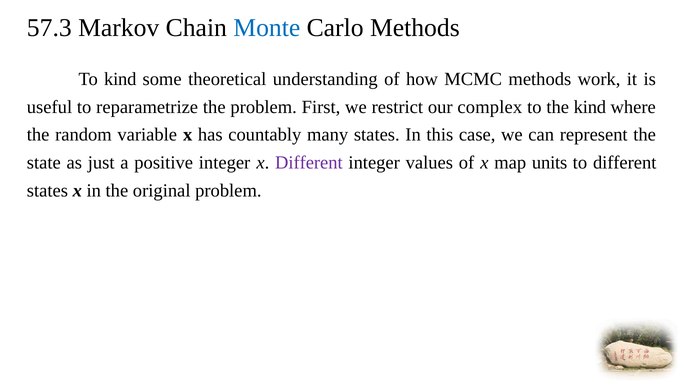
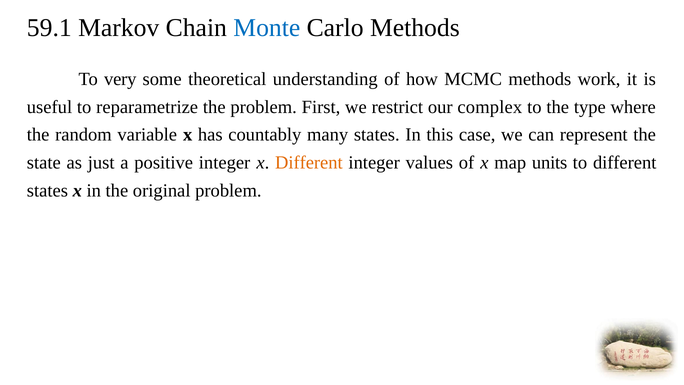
57.3: 57.3 -> 59.1
To kind: kind -> very
the kind: kind -> type
Different at (309, 163) colour: purple -> orange
